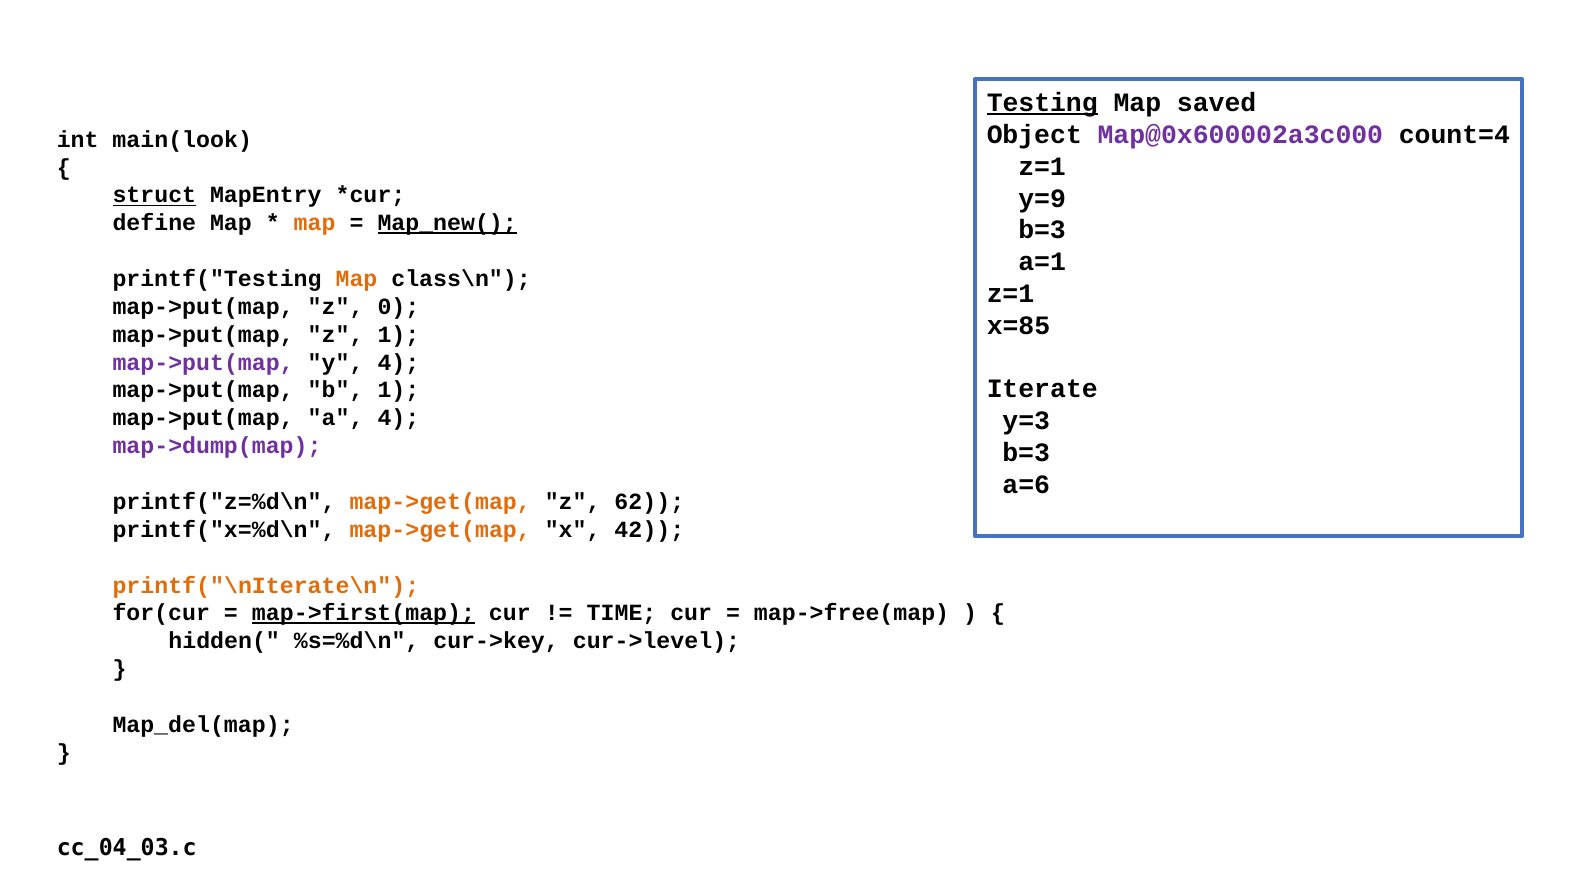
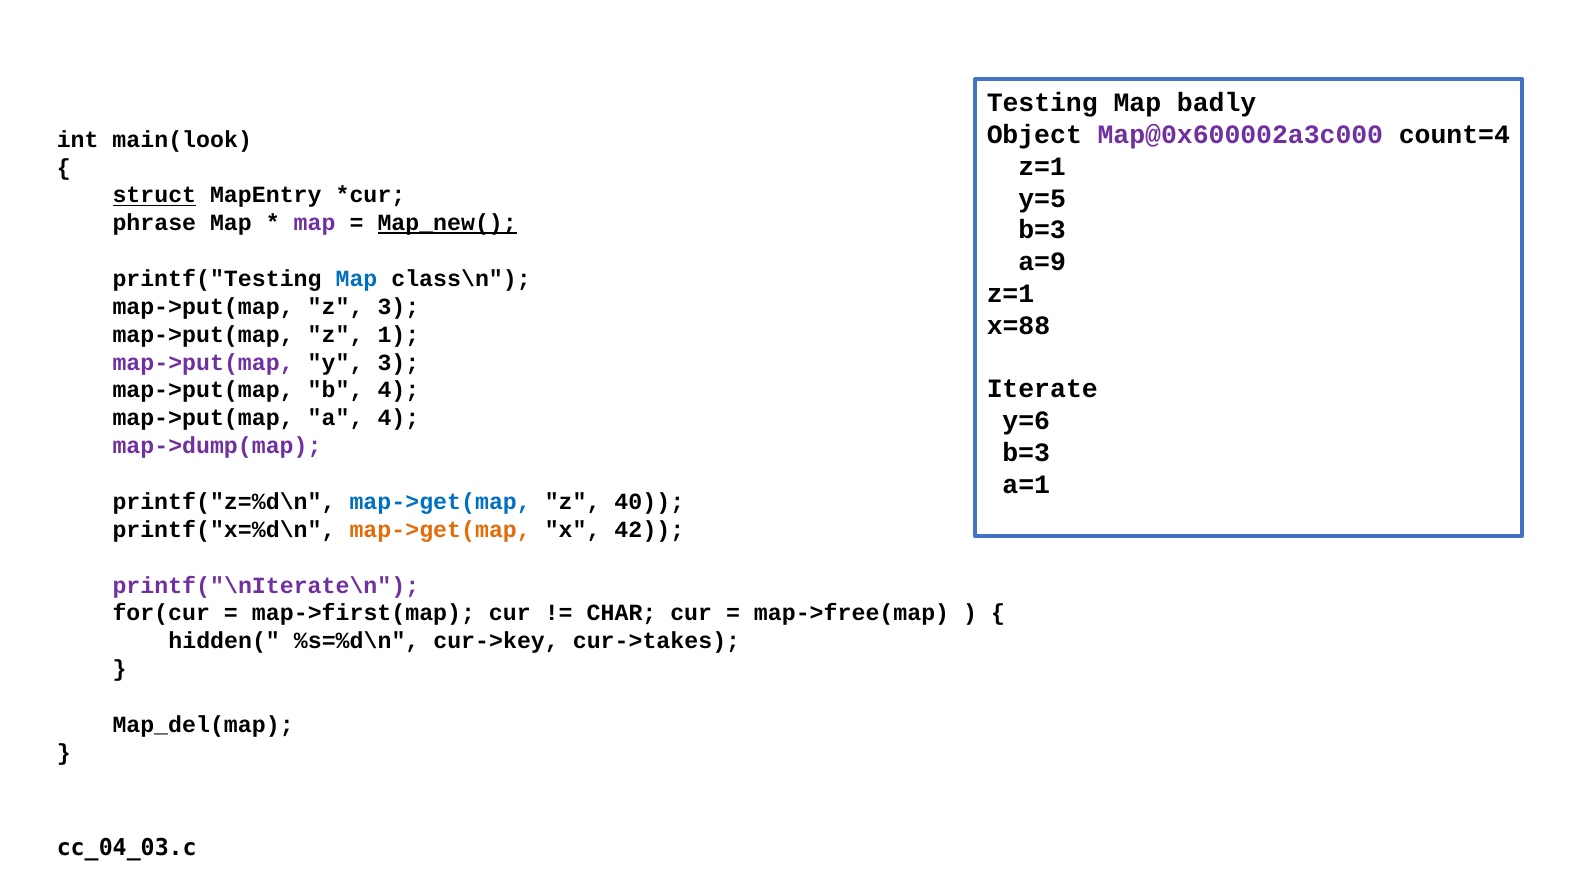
Testing underline: present -> none
saved: saved -> badly
y=9: y=9 -> y=5
define: define -> phrase
map at (315, 223) colour: orange -> purple
a=1: a=1 -> a=9
Map at (357, 279) colour: orange -> blue
z 0: 0 -> 3
x=85: x=85 -> x=88
y 4: 4 -> 3
b 1: 1 -> 4
y=3: y=3 -> y=6
a=6: a=6 -> a=1
map->get(map at (440, 502) colour: orange -> blue
62: 62 -> 40
printf("\nIterate\n colour: orange -> purple
map->first(map underline: present -> none
TIME: TIME -> CHAR
cur->level: cur->level -> cur->takes
